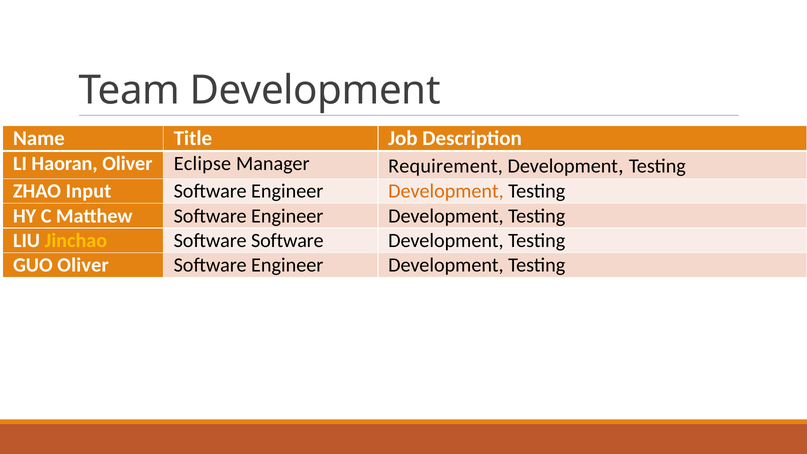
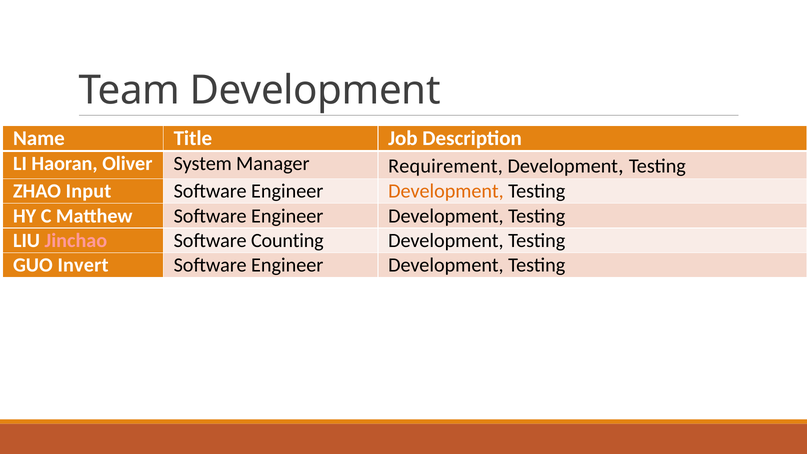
Eclipse: Eclipse -> System
Jinchao colour: yellow -> pink
Software Software: Software -> Counting
GUO Oliver: Oliver -> Invert
